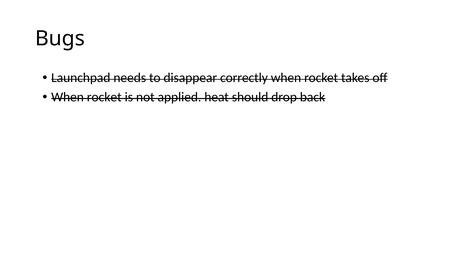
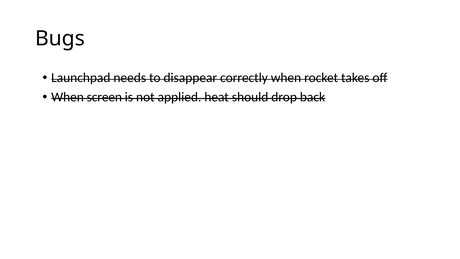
rocket at (104, 97): rocket -> screen
